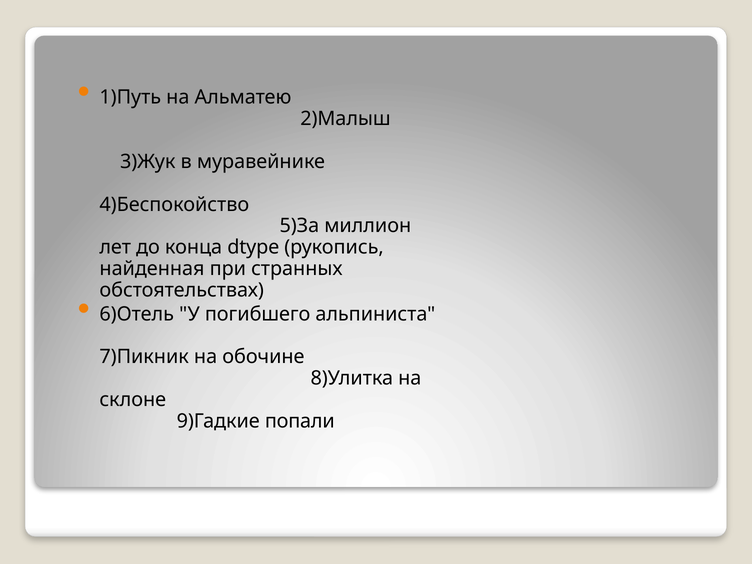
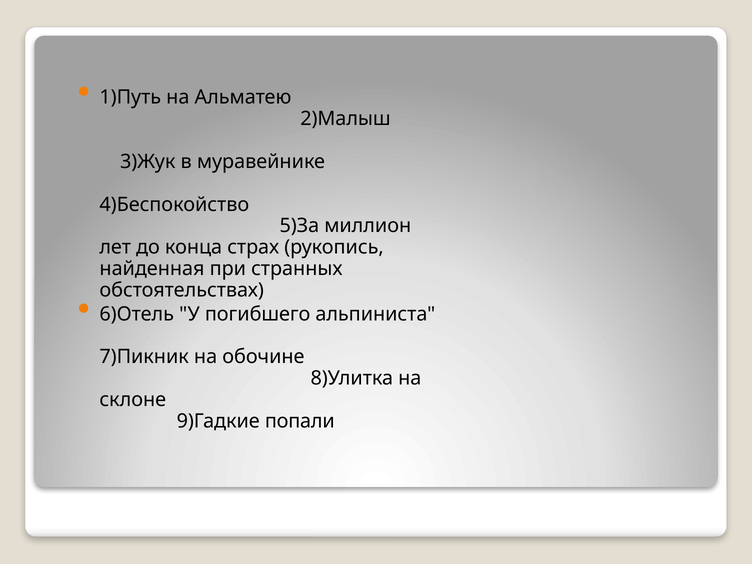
dtype: dtype -> страх
